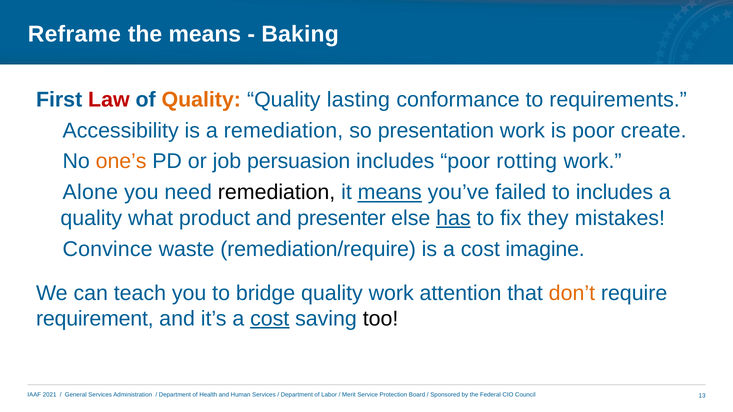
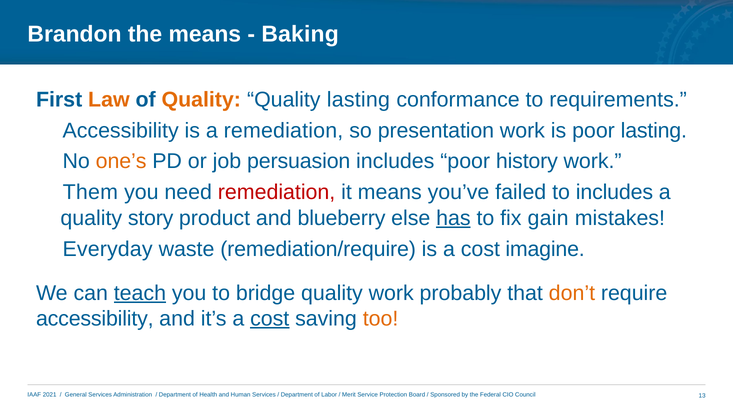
Reframe: Reframe -> Brandon
Law colour: red -> orange
poor create: create -> lasting
rotting: rotting -> history
Alone: Alone -> Them
remediation at (277, 193) colour: black -> red
means at (390, 193) underline: present -> none
what: what -> story
presenter: presenter -> blueberry
they: they -> gain
Convince: Convince -> Everyday
teach underline: none -> present
attention: attention -> probably
requirement at (95, 319): requirement -> accessibility
too colour: black -> orange
